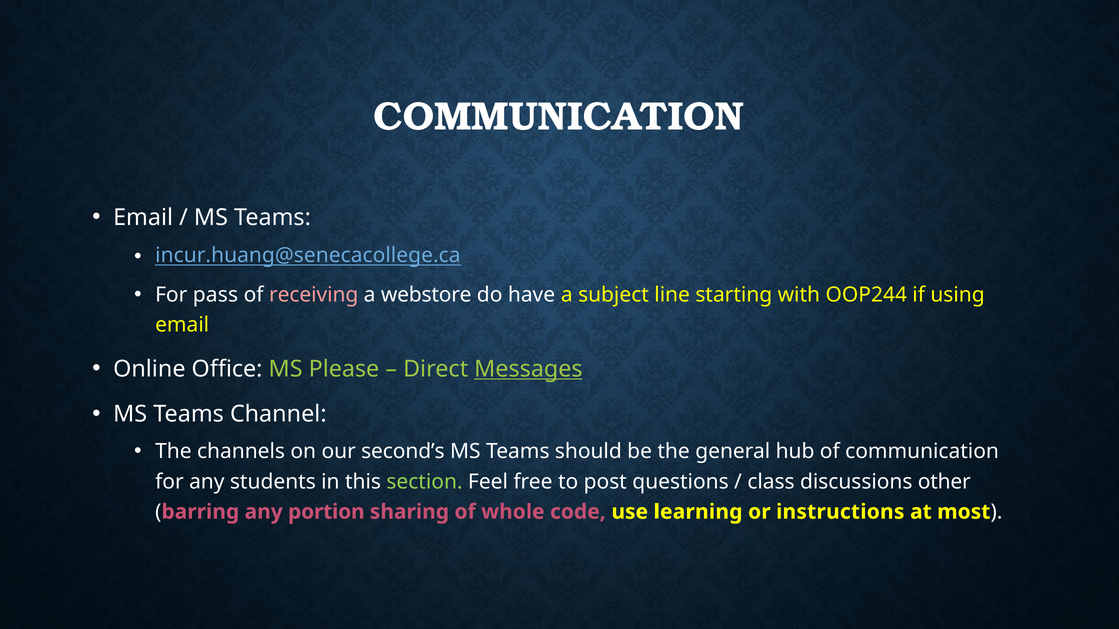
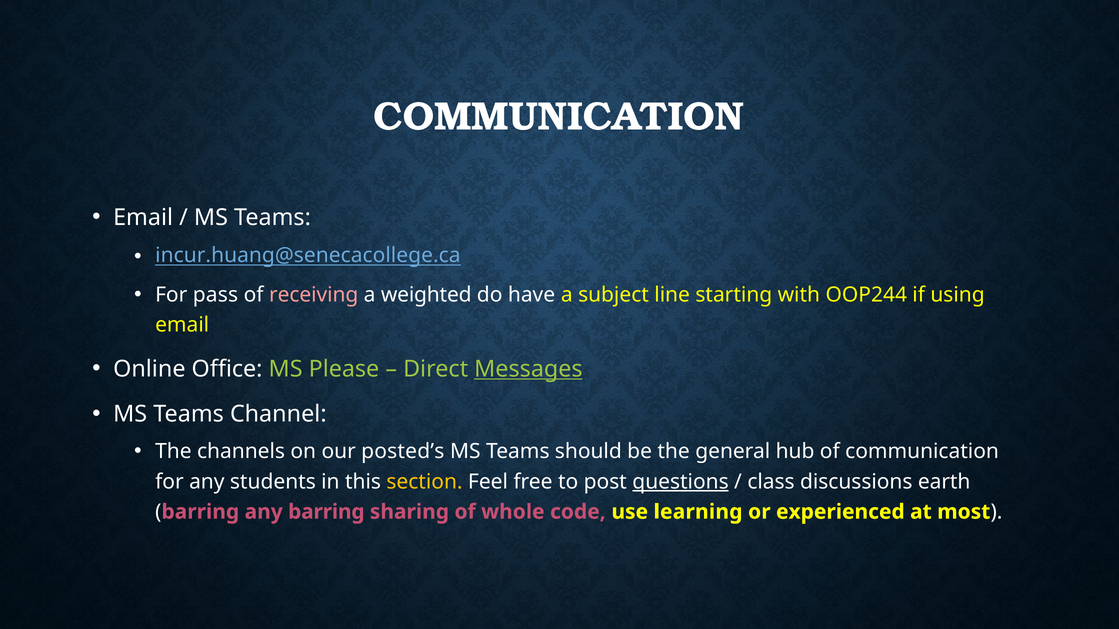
webstore: webstore -> weighted
second’s: second’s -> posted’s
section colour: light green -> yellow
questions underline: none -> present
other: other -> earth
any portion: portion -> barring
instructions: instructions -> experienced
